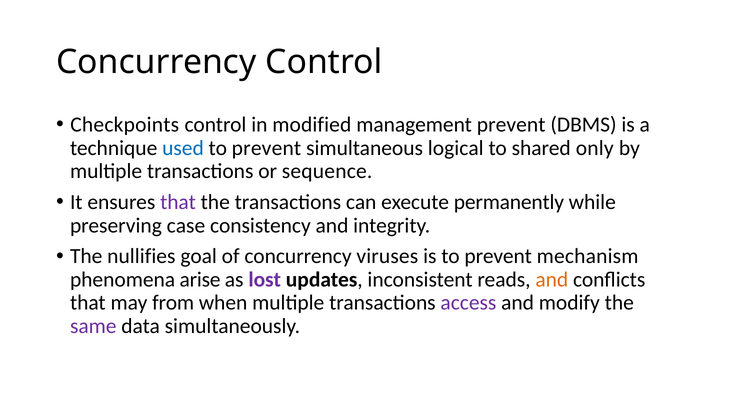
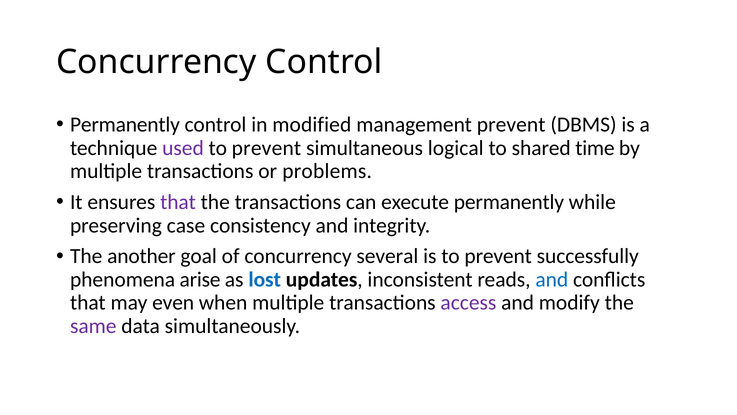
Checkpoints at (125, 125): Checkpoints -> Permanently
used colour: blue -> purple
only: only -> time
sequence: sequence -> problems
nullifies: nullifies -> another
viruses: viruses -> several
mechanism: mechanism -> successfully
lost colour: purple -> blue
and at (552, 279) colour: orange -> blue
from: from -> even
